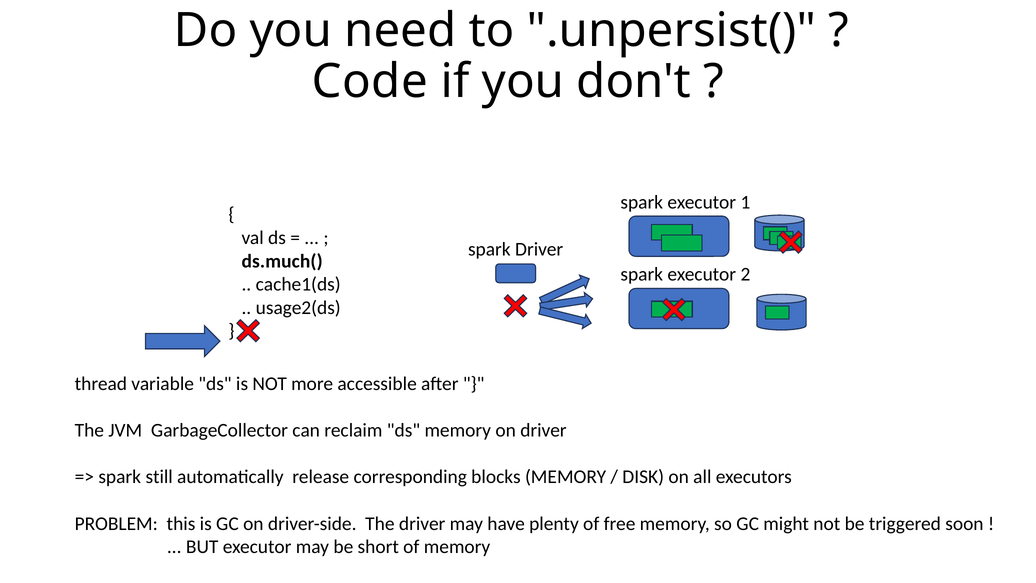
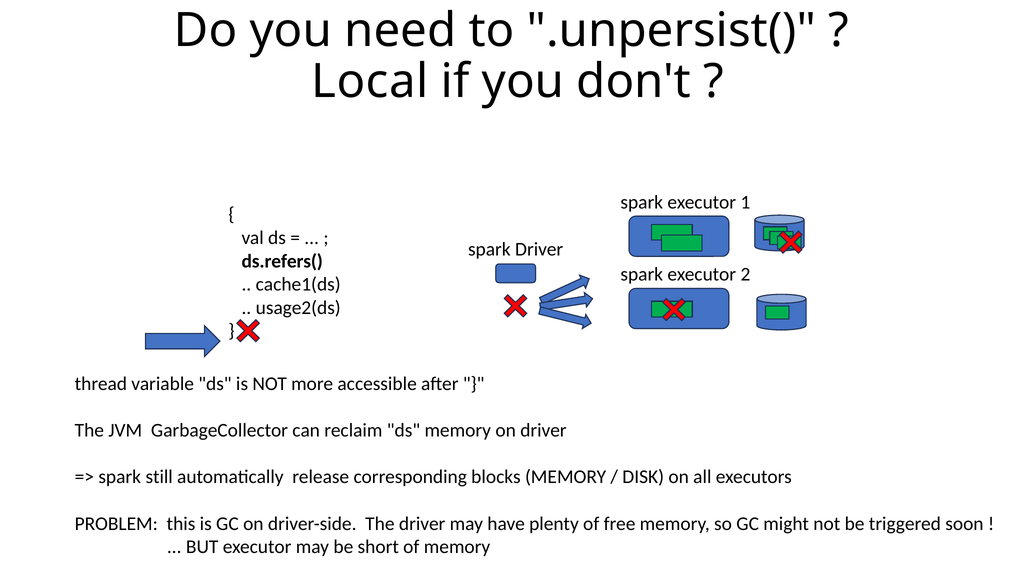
Code: Code -> Local
ds.much(: ds.much( -> ds.refers(
